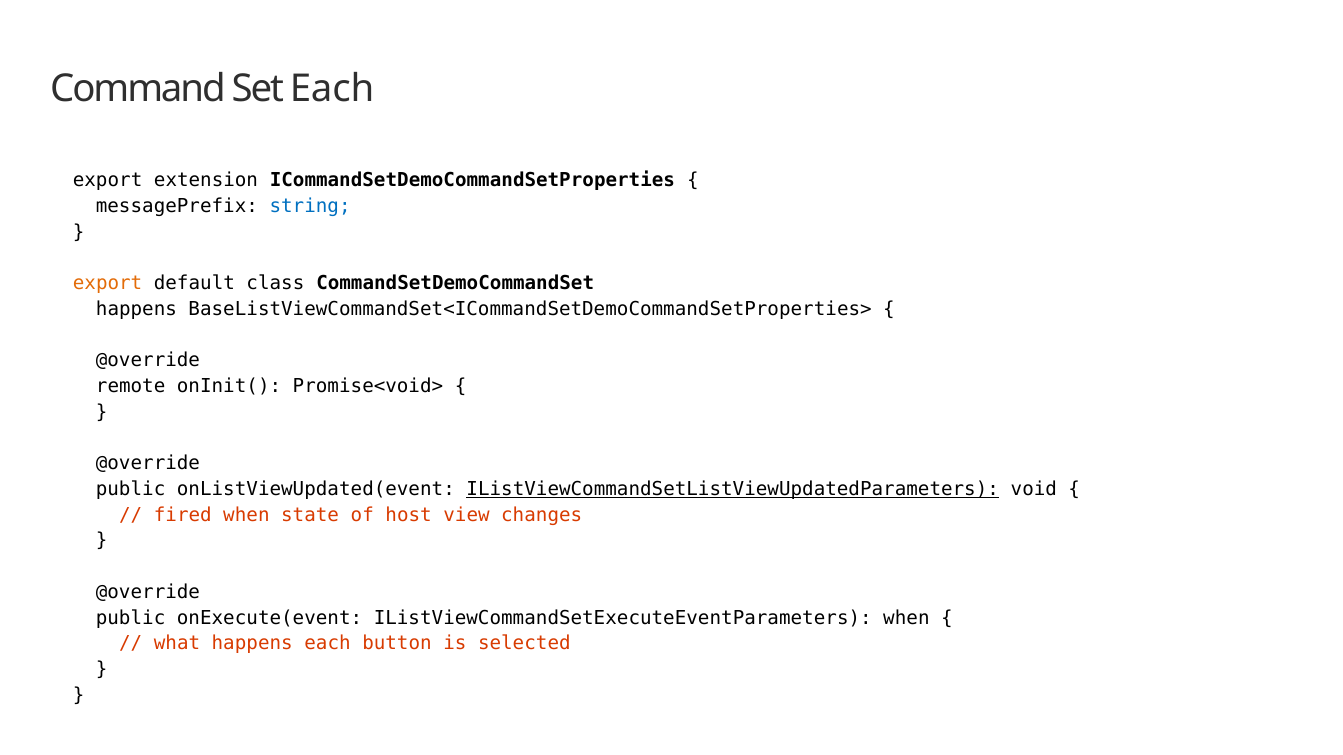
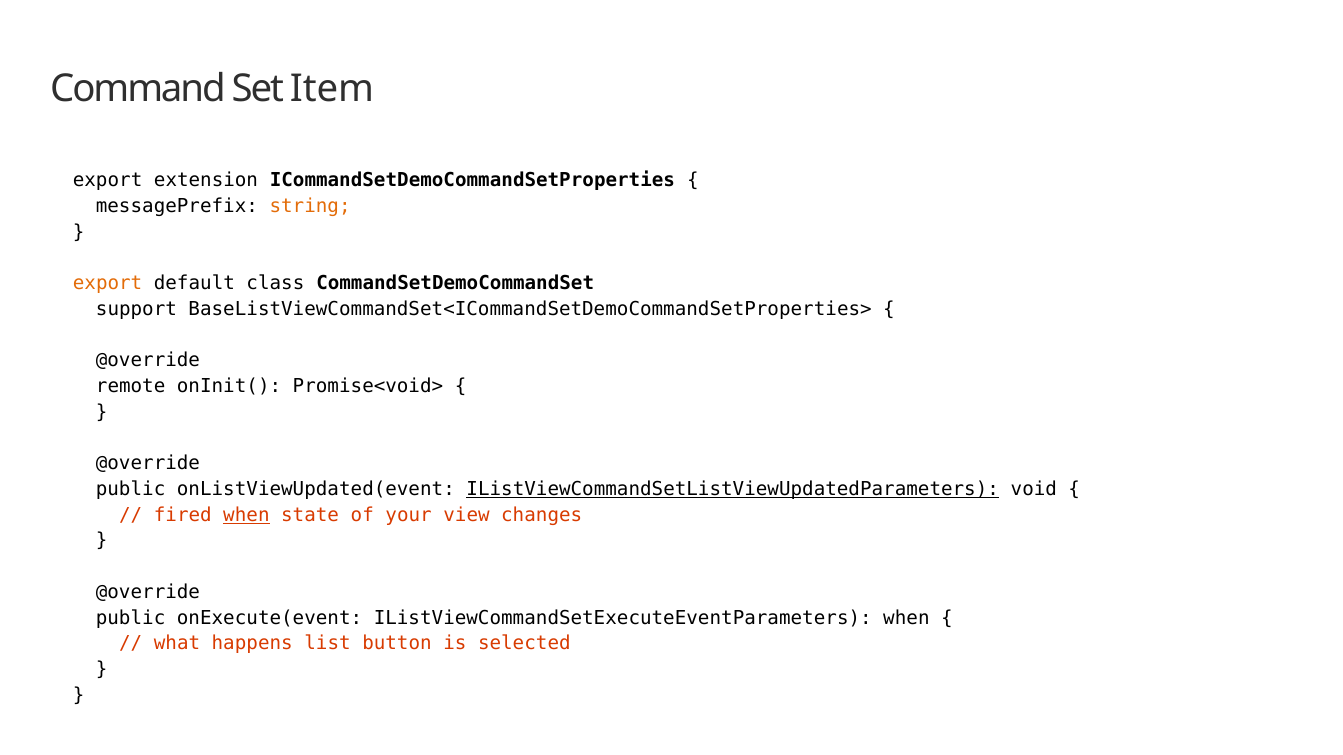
Set Each: Each -> Item
string colour: blue -> orange
happens at (136, 309): happens -> support
when at (246, 515) underline: none -> present
host: host -> your
happens each: each -> list
